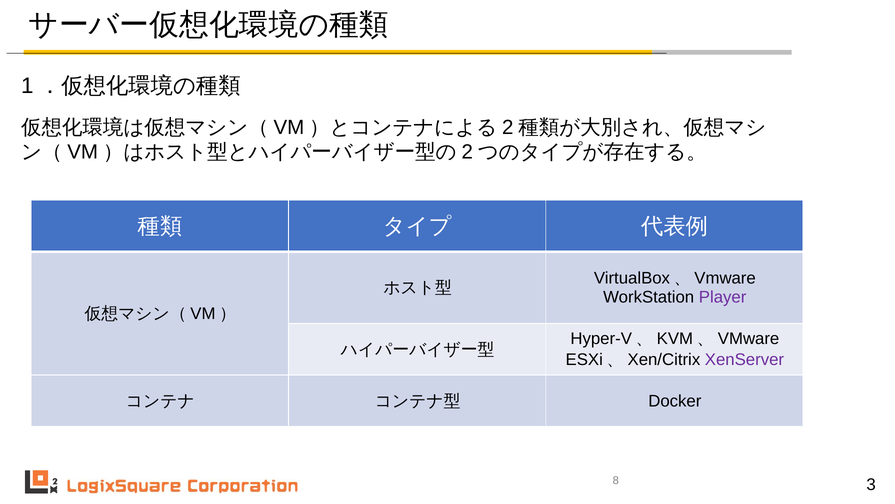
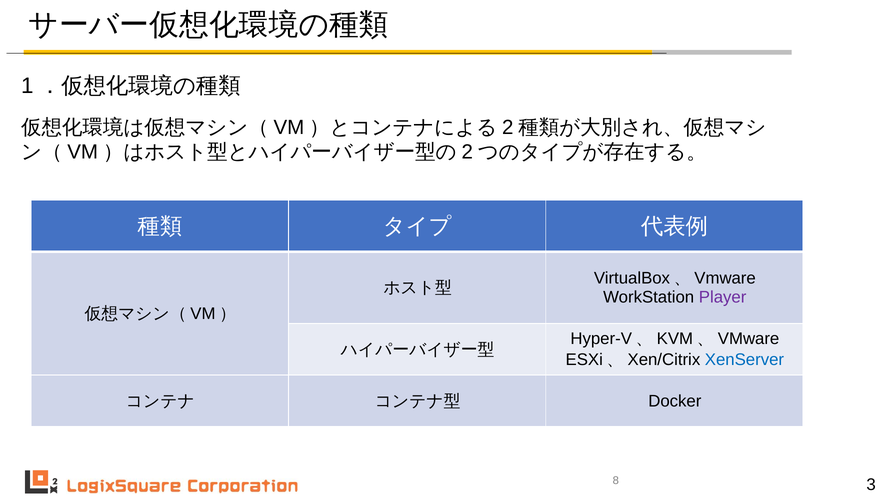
XenServer colour: purple -> blue
